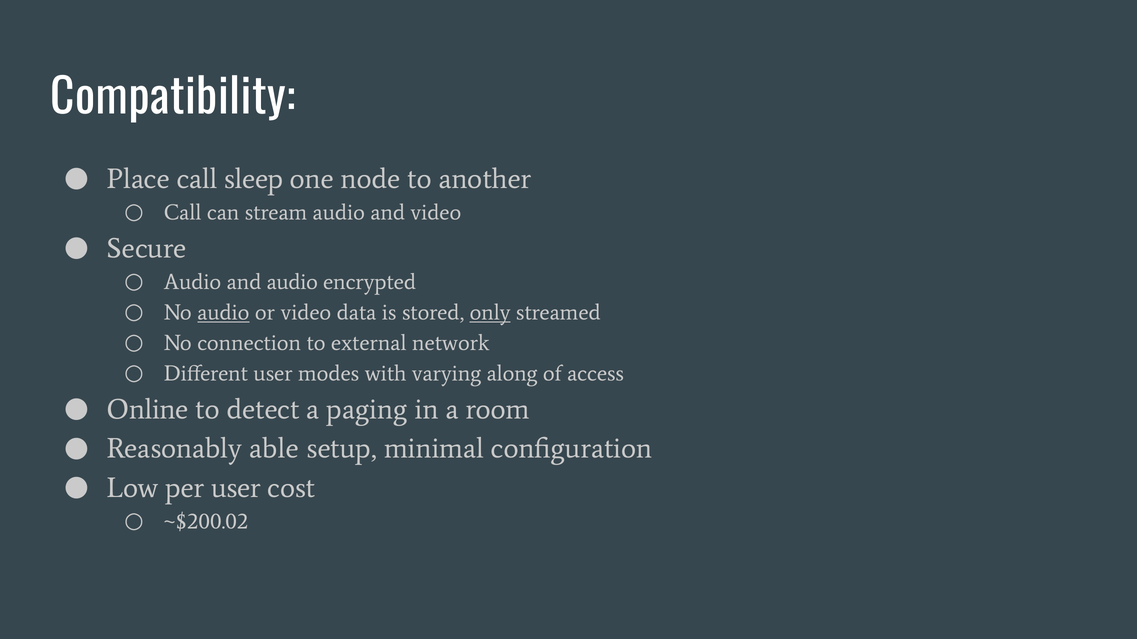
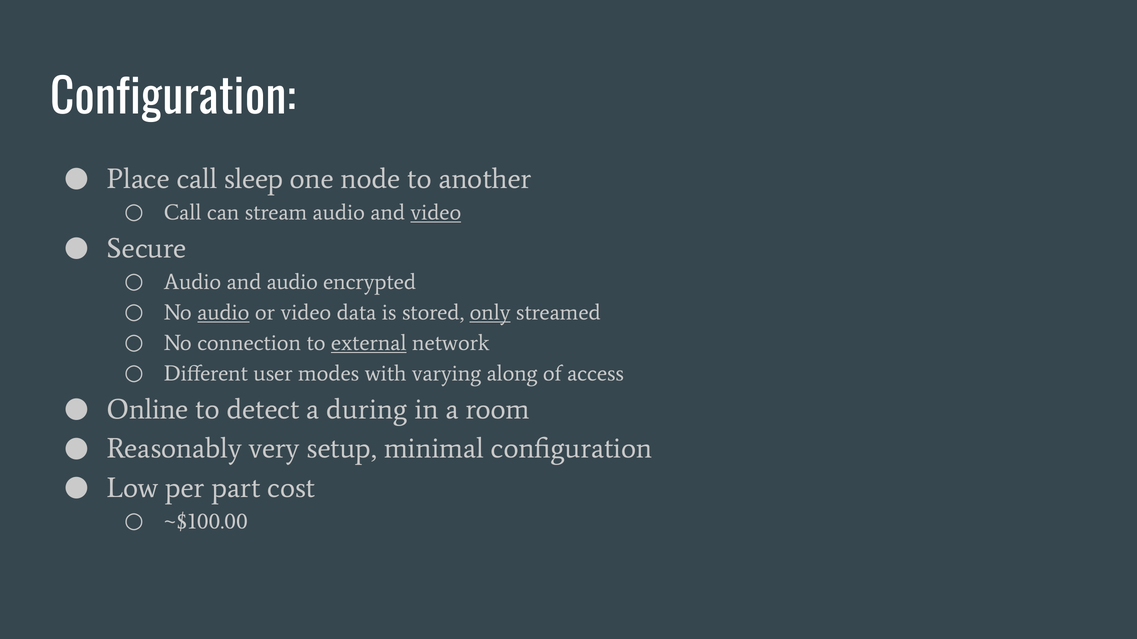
Compatibility at (173, 98): Compatibility -> Configuration
video at (436, 213) underline: none -> present
external underline: none -> present
paging: paging -> during
able: able -> very
per user: user -> part
~$200.02: ~$200.02 -> ~$100.00
